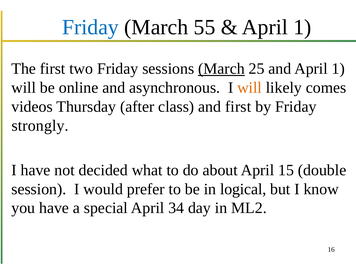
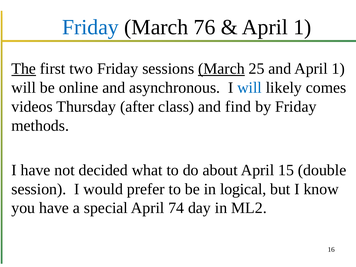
55: 55 -> 76
The underline: none -> present
will at (250, 88) colour: orange -> blue
and first: first -> find
strongly: strongly -> methods
34: 34 -> 74
